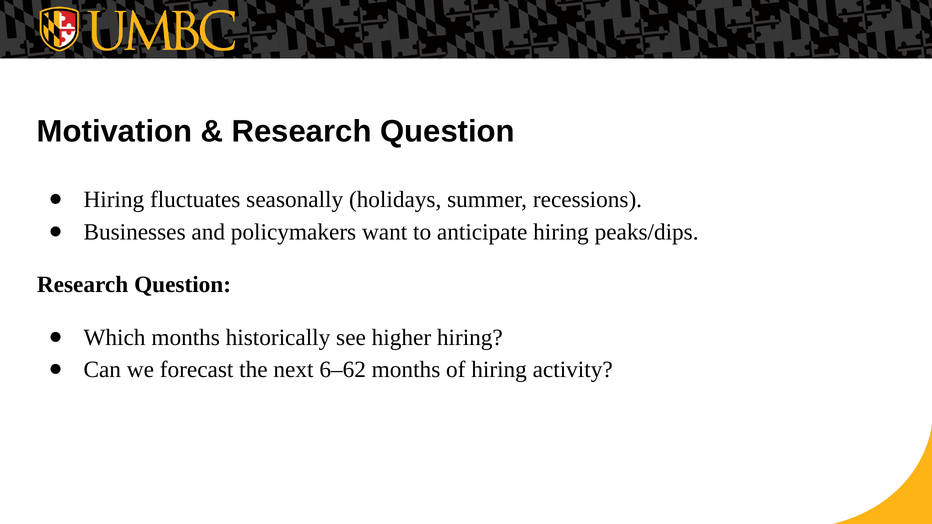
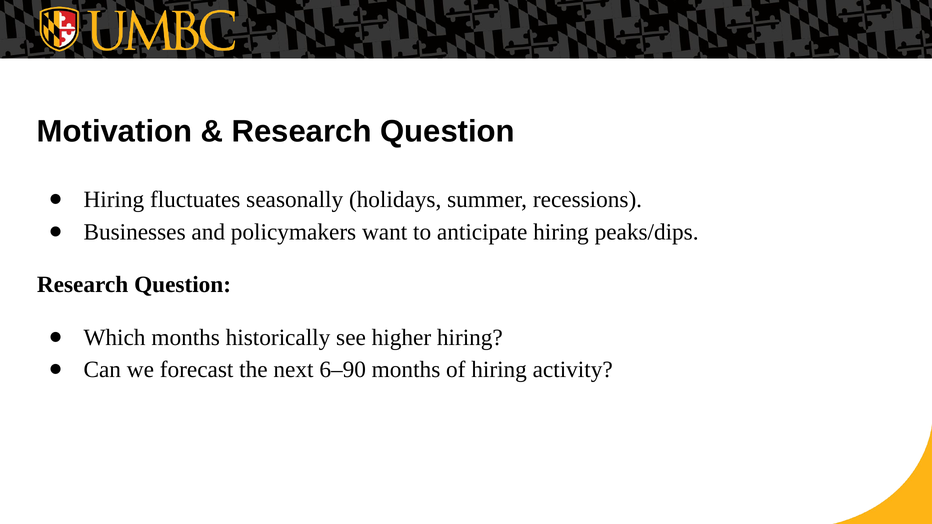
6–62: 6–62 -> 6–90
